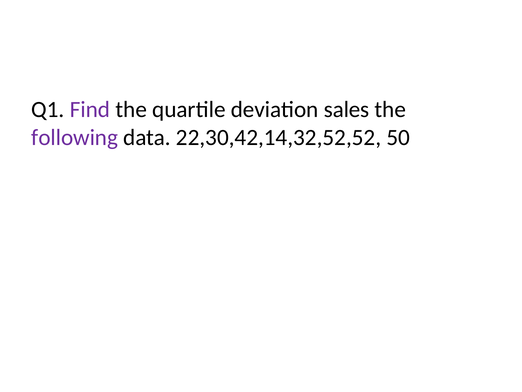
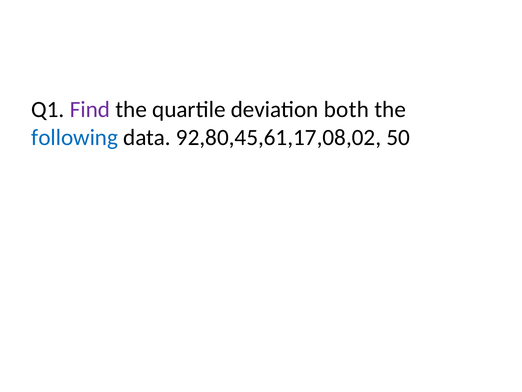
sales: sales -> both
following colour: purple -> blue
22,30,42,14,32,52,52: 22,30,42,14,32,52,52 -> 92,80,45,61,17,08,02
